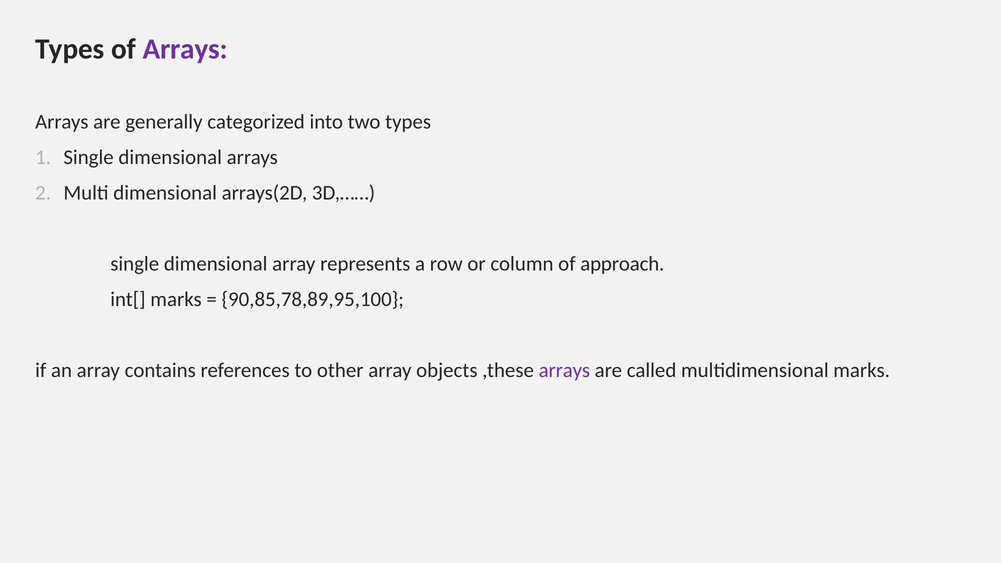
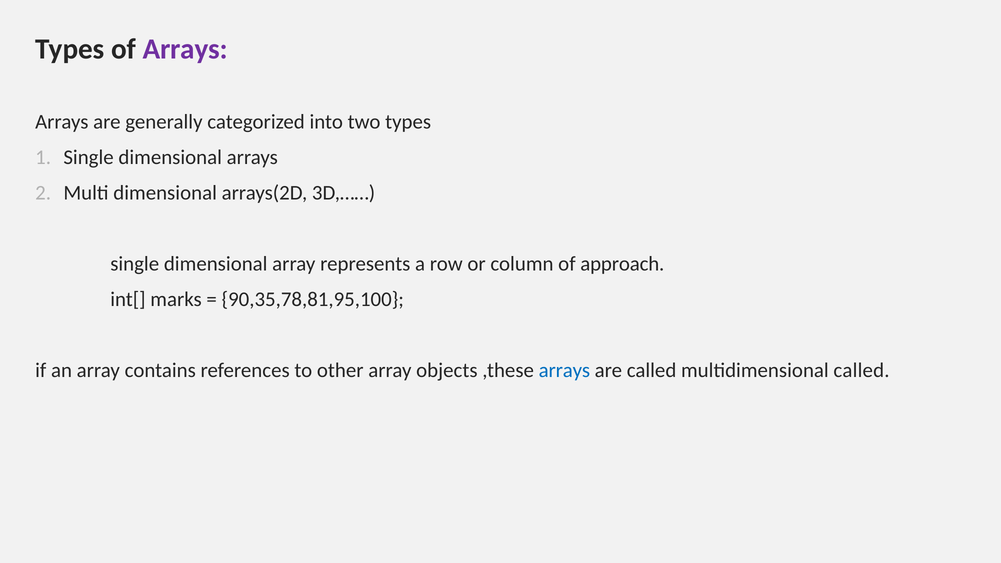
90,85,78,89,95,100: 90,85,78,89,95,100 -> 90,35,78,81,95,100
arrays at (564, 370) colour: purple -> blue
multidimensional marks: marks -> called
